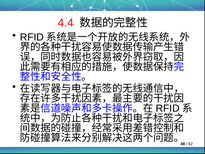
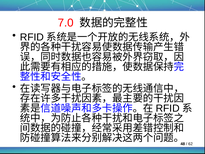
4.4: 4.4 -> 7.0
